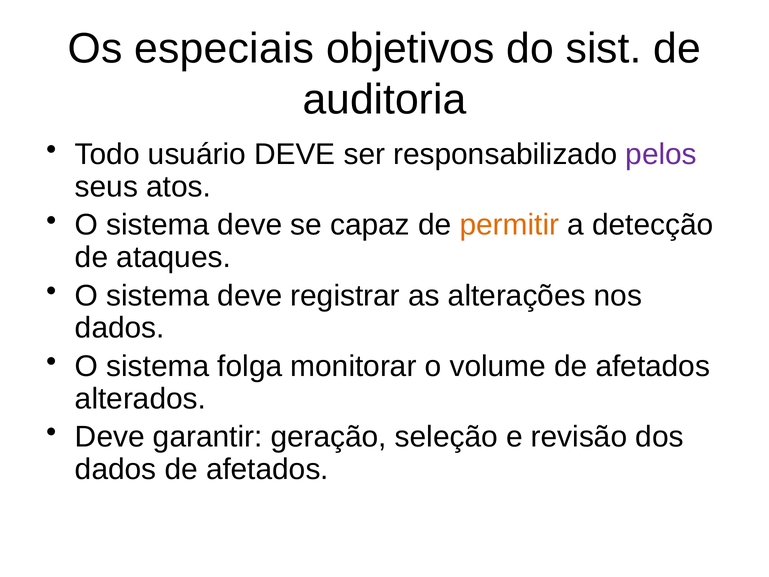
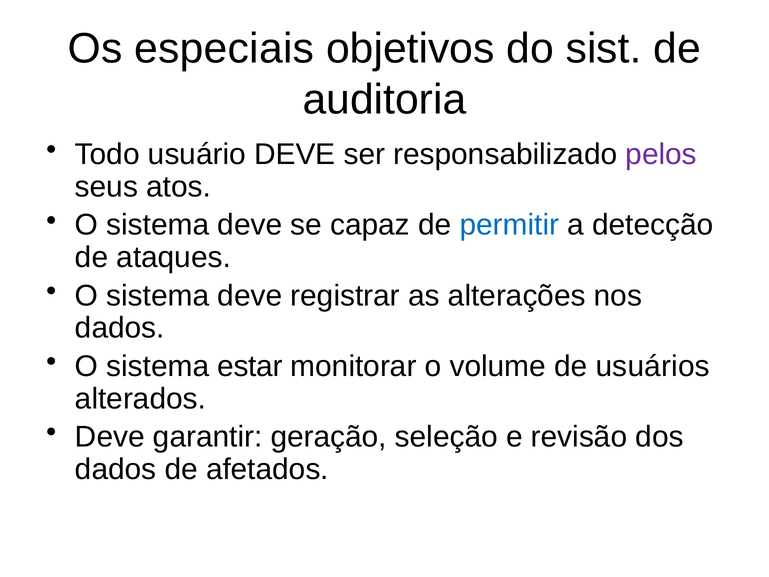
permitir colour: orange -> blue
folga: folga -> estar
volume de afetados: afetados -> usuários
